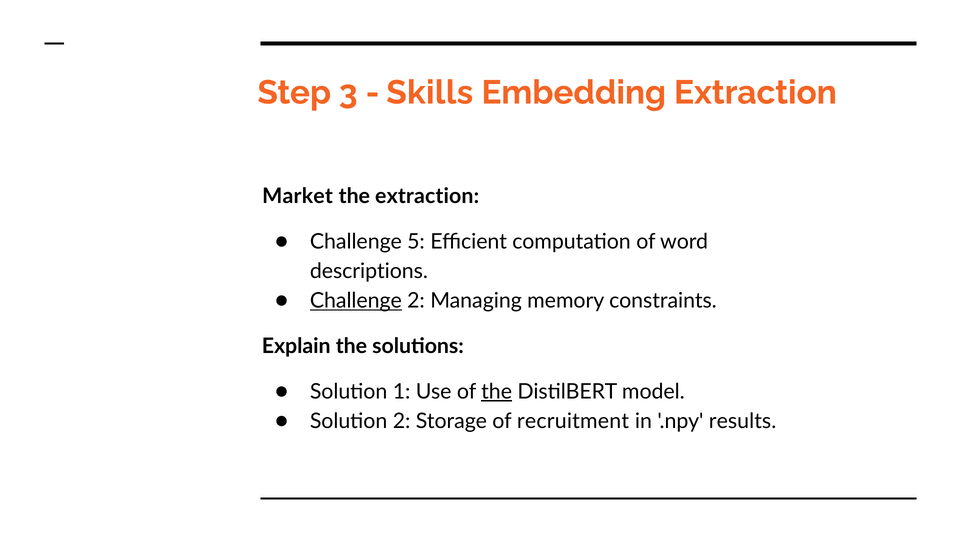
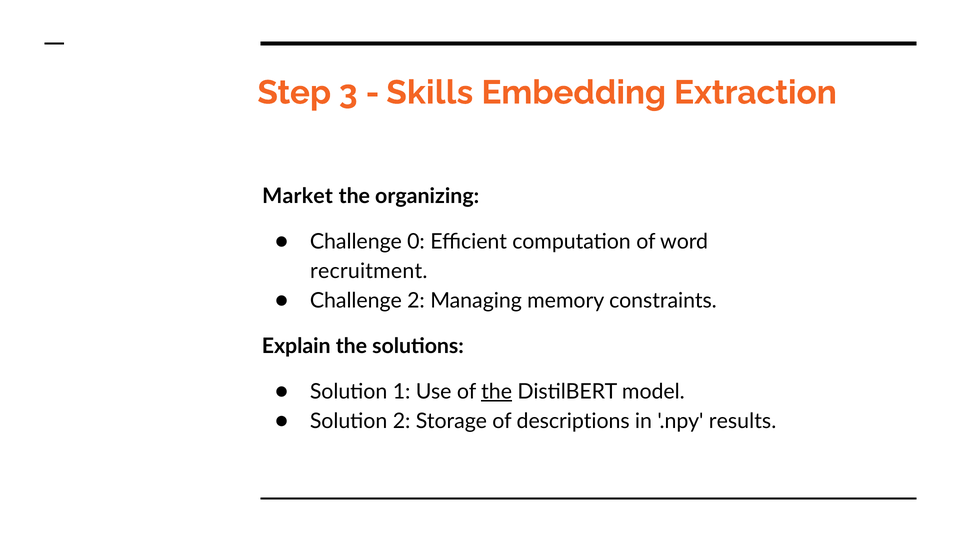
the extraction: extraction -> organizing
5: 5 -> 0
descriptions: descriptions -> recruitment
Challenge at (356, 300) underline: present -> none
recruitment: recruitment -> descriptions
